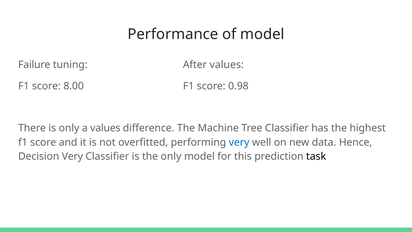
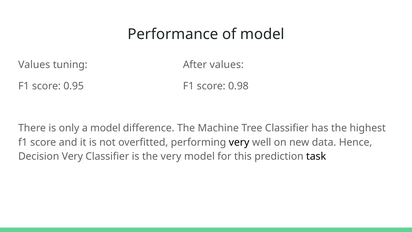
Failure at (34, 65): Failure -> Values
8.00: 8.00 -> 0.95
a values: values -> model
very at (239, 142) colour: blue -> black
the only: only -> very
